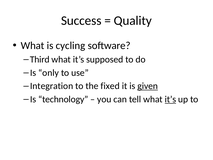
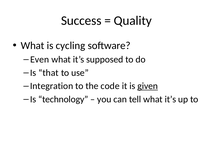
Third: Third -> Even
only: only -> that
fixed: fixed -> code
it’s at (170, 99) underline: present -> none
